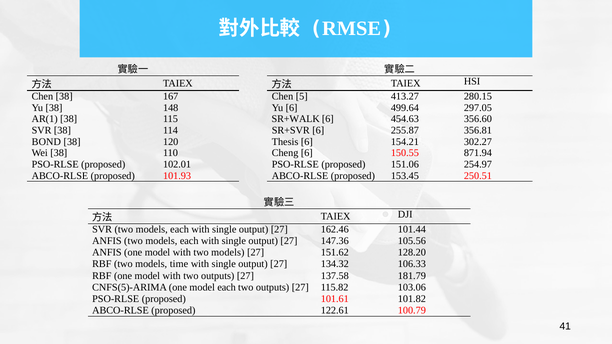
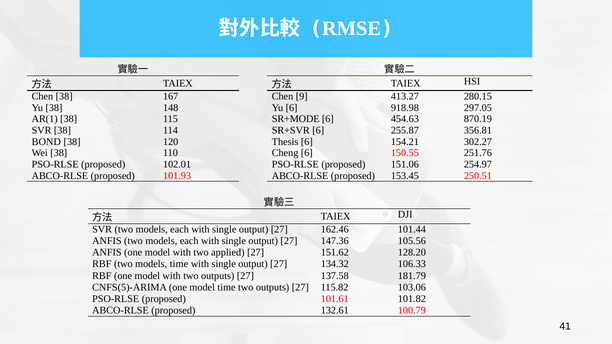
5: 5 -> 9
499.64: 499.64 -> 918.98
SR+WALK: SR+WALK -> SR+MODE
356.60: 356.60 -> 870.19
871.94: 871.94 -> 251.76
with two models: models -> applied
model each: each -> time
122.61: 122.61 -> 132.61
